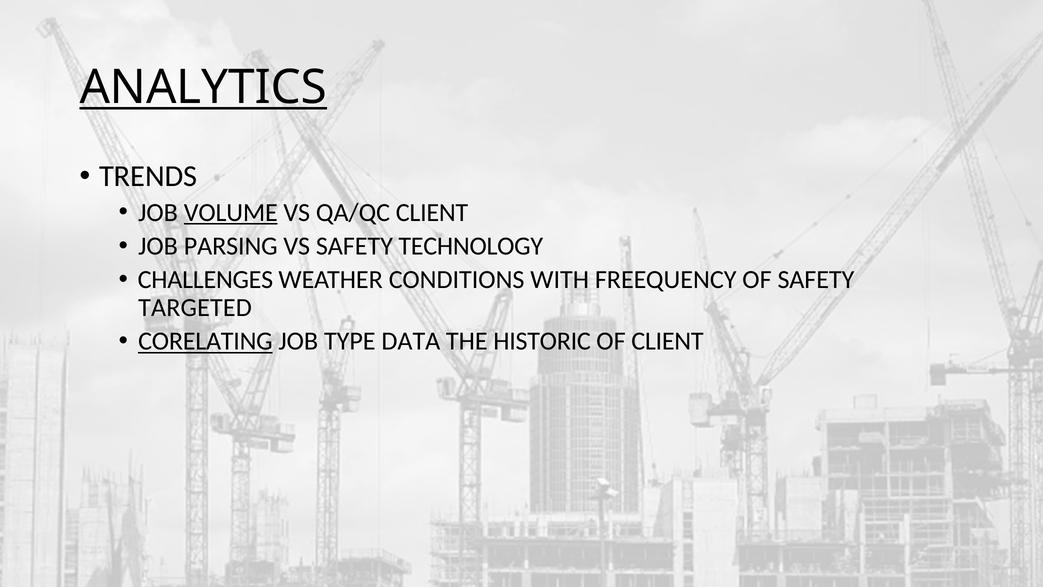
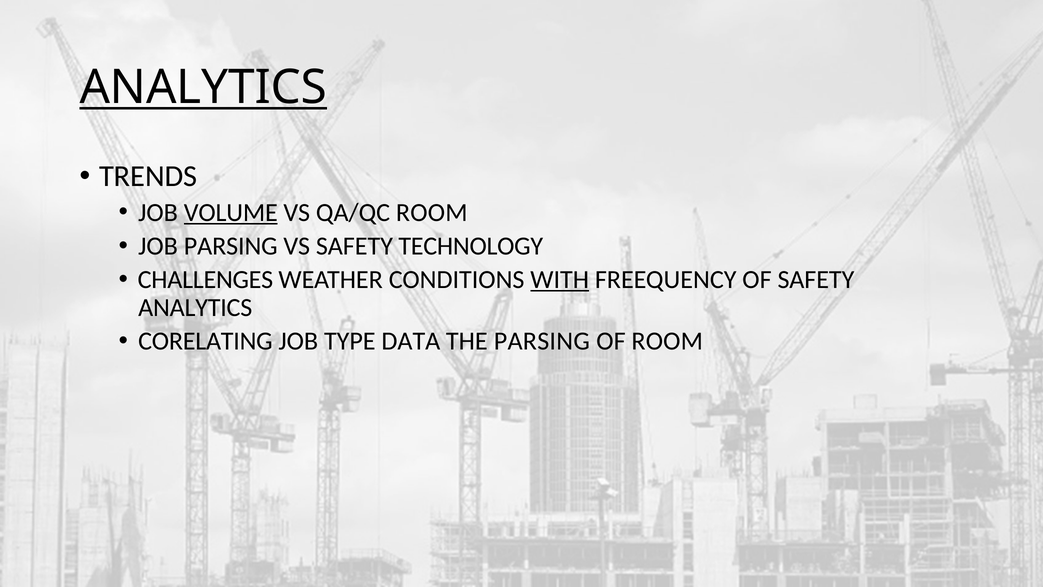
QA/QC CLIENT: CLIENT -> ROOM
WITH underline: none -> present
TARGETED at (195, 308): TARGETED -> ANALYTICS
CORELATING underline: present -> none
THE HISTORIC: HISTORIC -> PARSING
OF CLIENT: CLIENT -> ROOM
